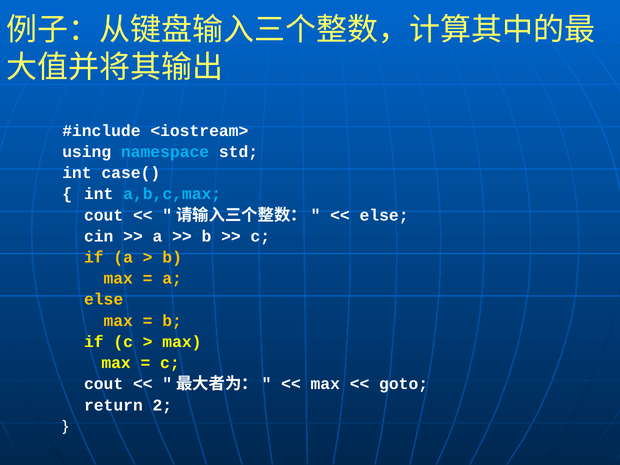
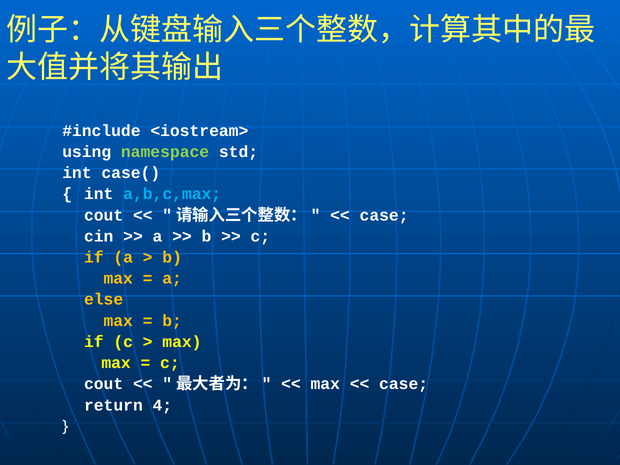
namespace colour: light blue -> light green
else at (384, 215): else -> case
goto at (404, 384): goto -> case
2: 2 -> 4
